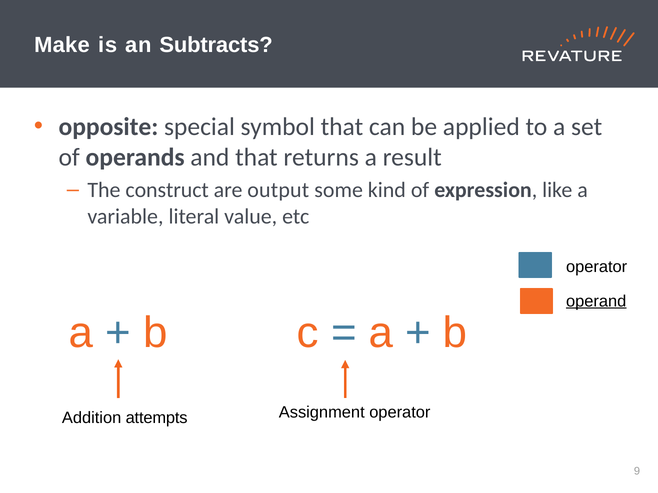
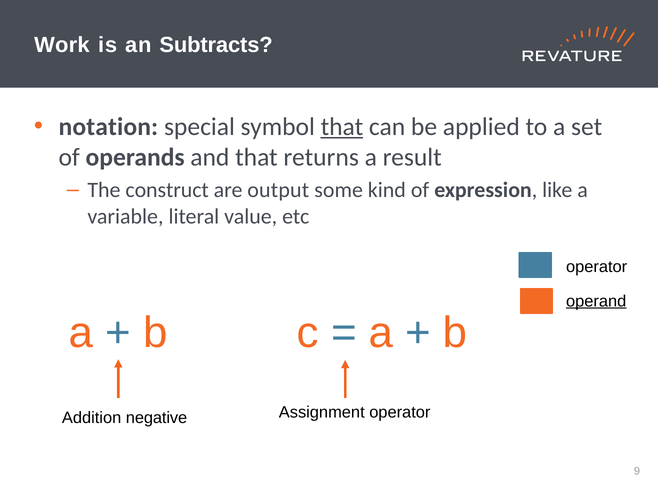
Make: Make -> Work
opposite: opposite -> notation
that at (342, 127) underline: none -> present
attempts: attempts -> negative
